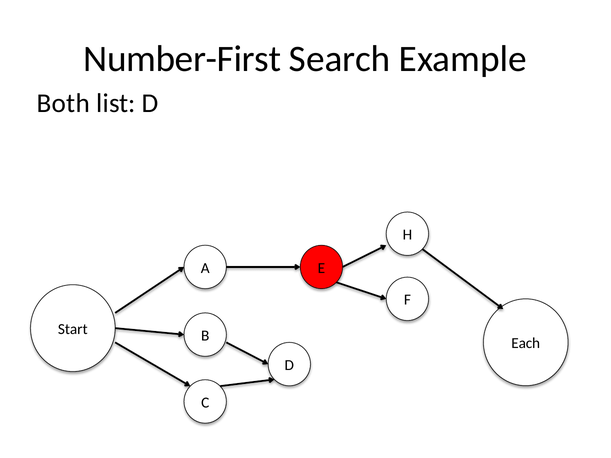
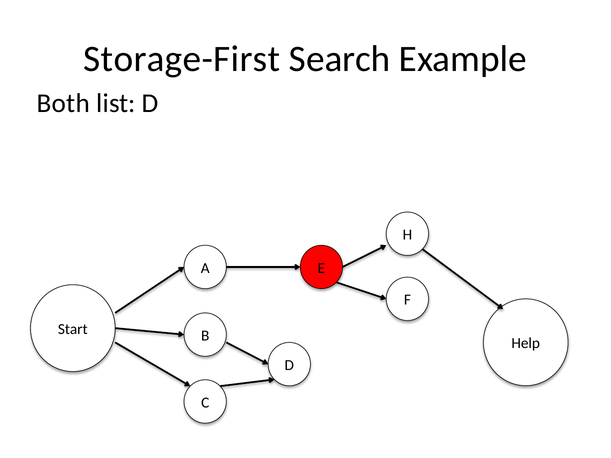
Number-First: Number-First -> Storage-First
Each: Each -> Help
